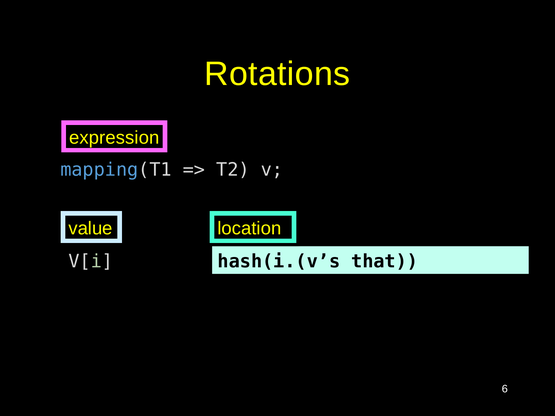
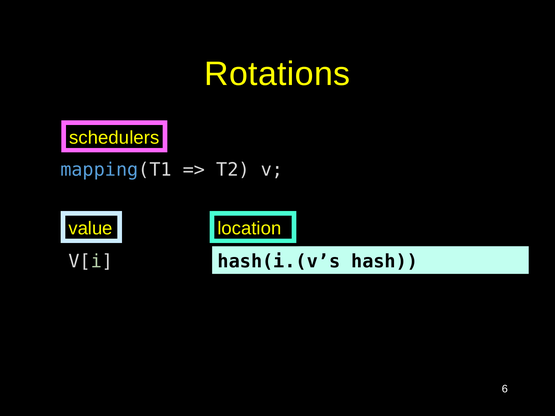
expression: expression -> schedulers
that: that -> hash
